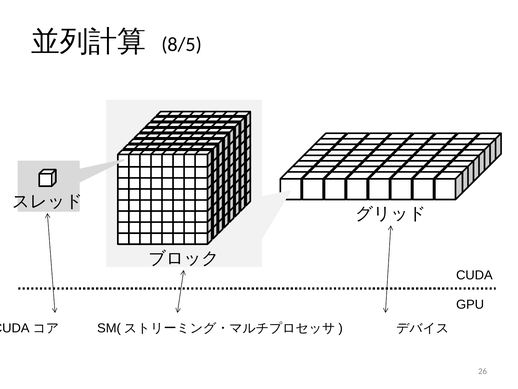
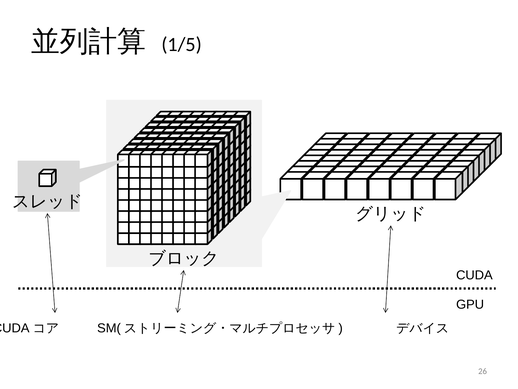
8/5: 8/5 -> 1/5
